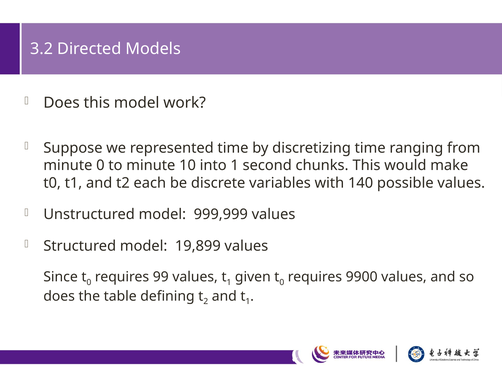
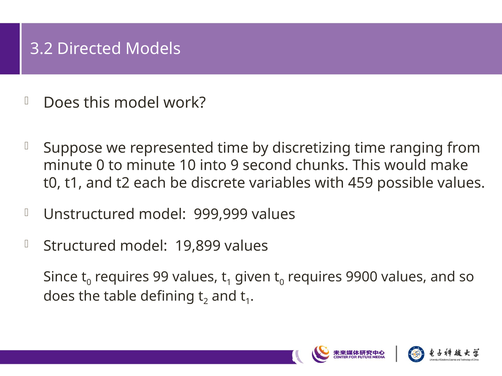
into 1: 1 -> 9
140: 140 -> 459
